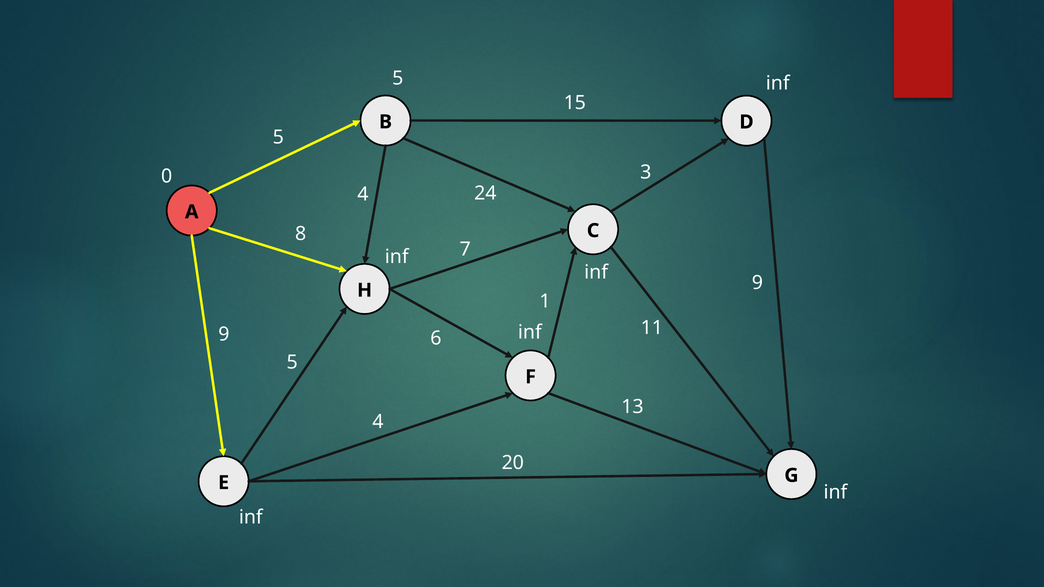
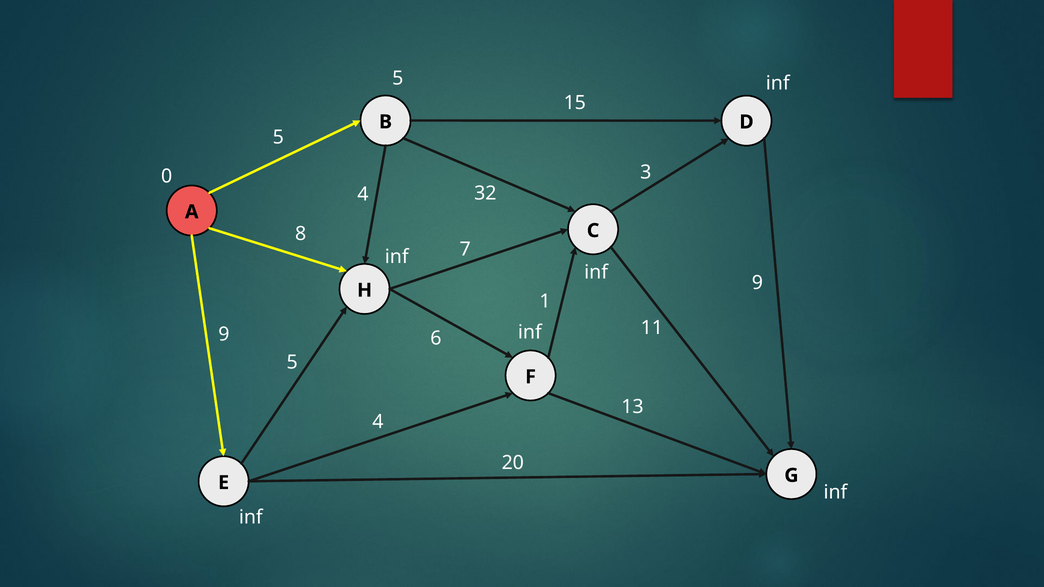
24: 24 -> 32
